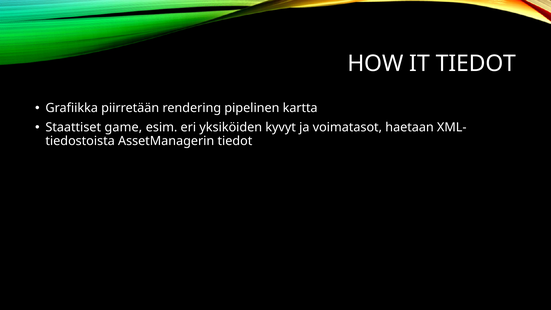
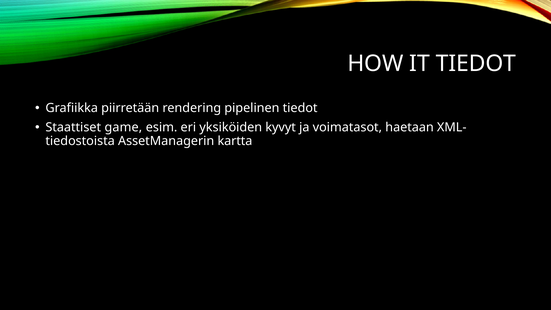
pipelinen kartta: kartta -> tiedot
AssetManagerin tiedot: tiedot -> kartta
